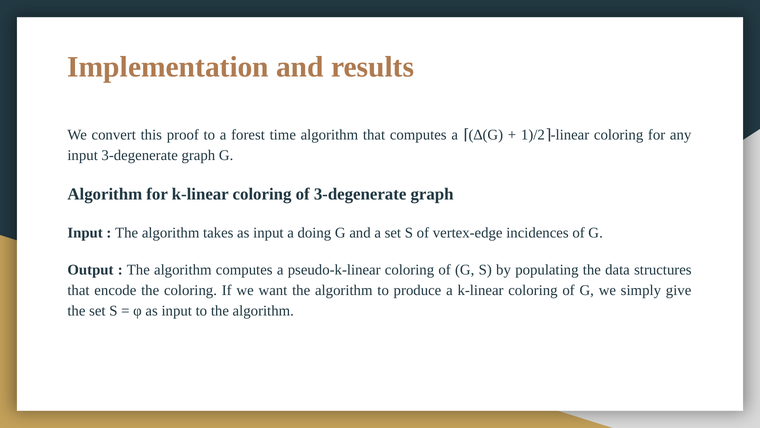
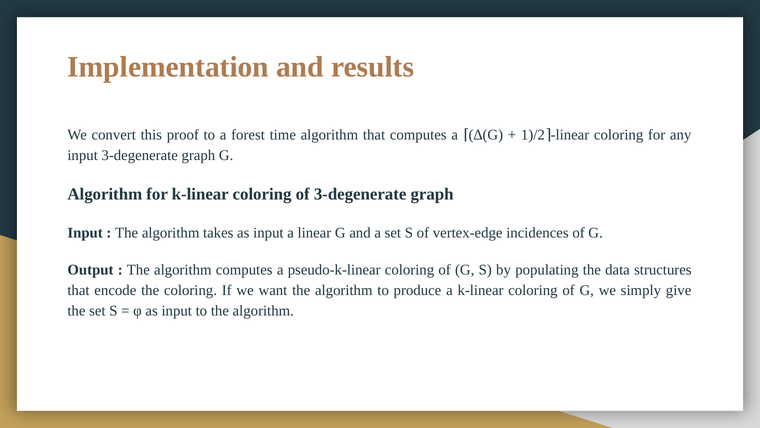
a doing: doing -> linear
